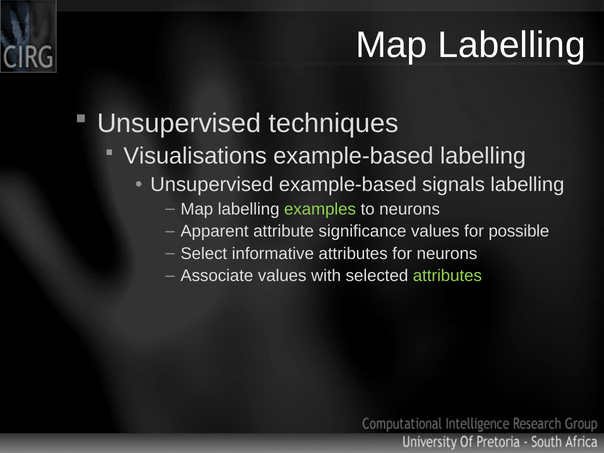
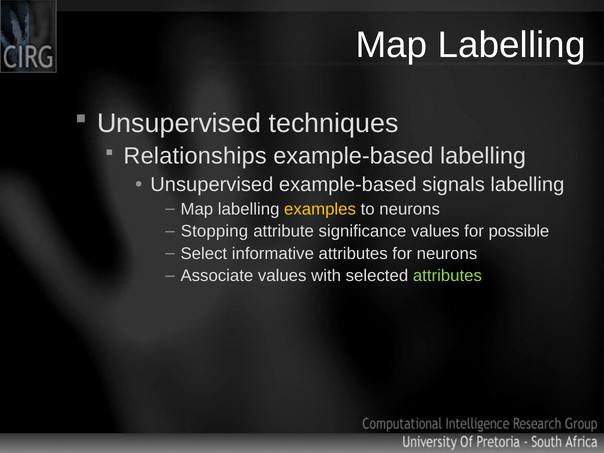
Visualisations: Visualisations -> Relationships
examples colour: light green -> yellow
Apparent: Apparent -> Stopping
